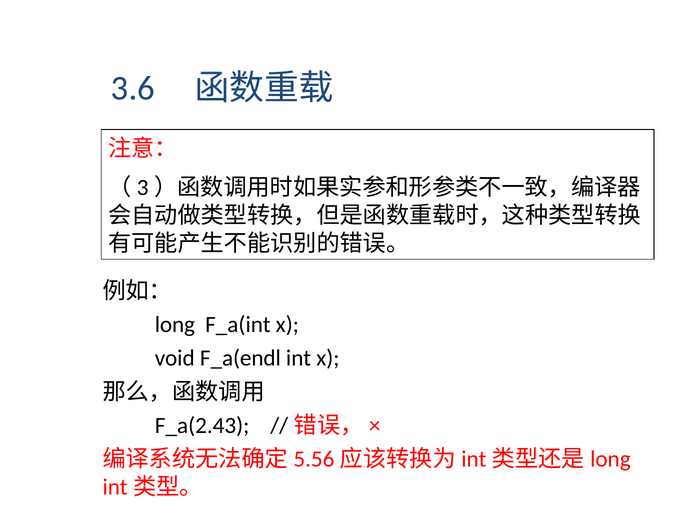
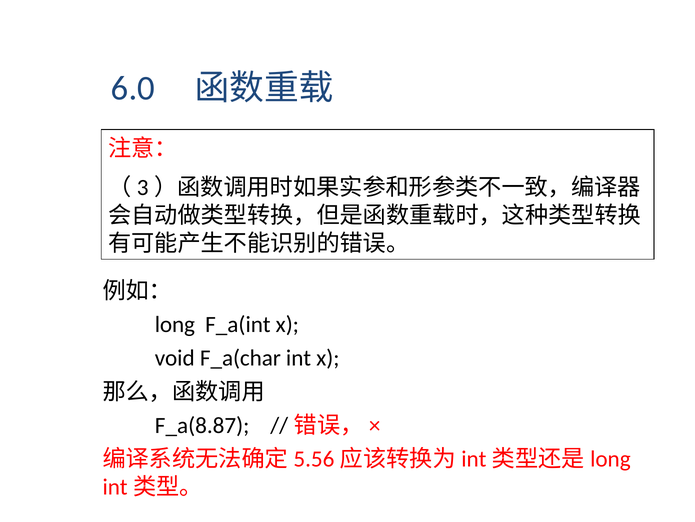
3.6: 3.6 -> 6.0
F_a(endl: F_a(endl -> F_a(char
F_a(2.43: F_a(2.43 -> F_a(8.87
